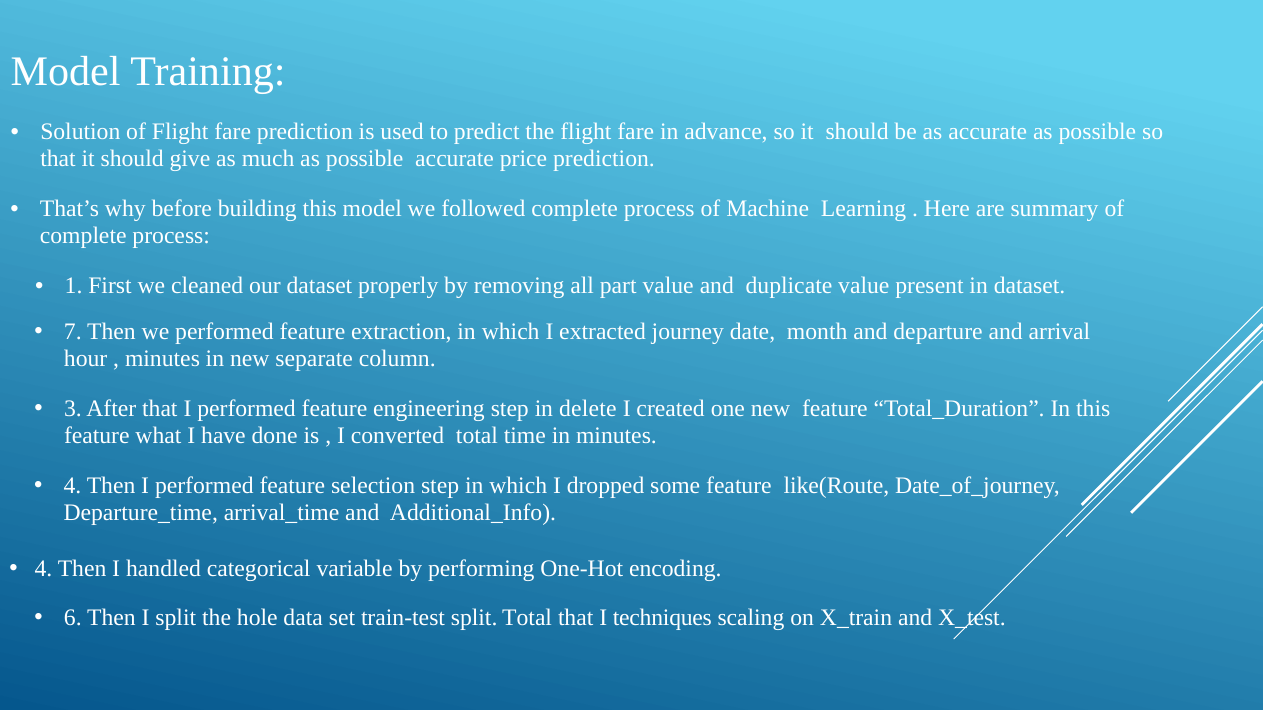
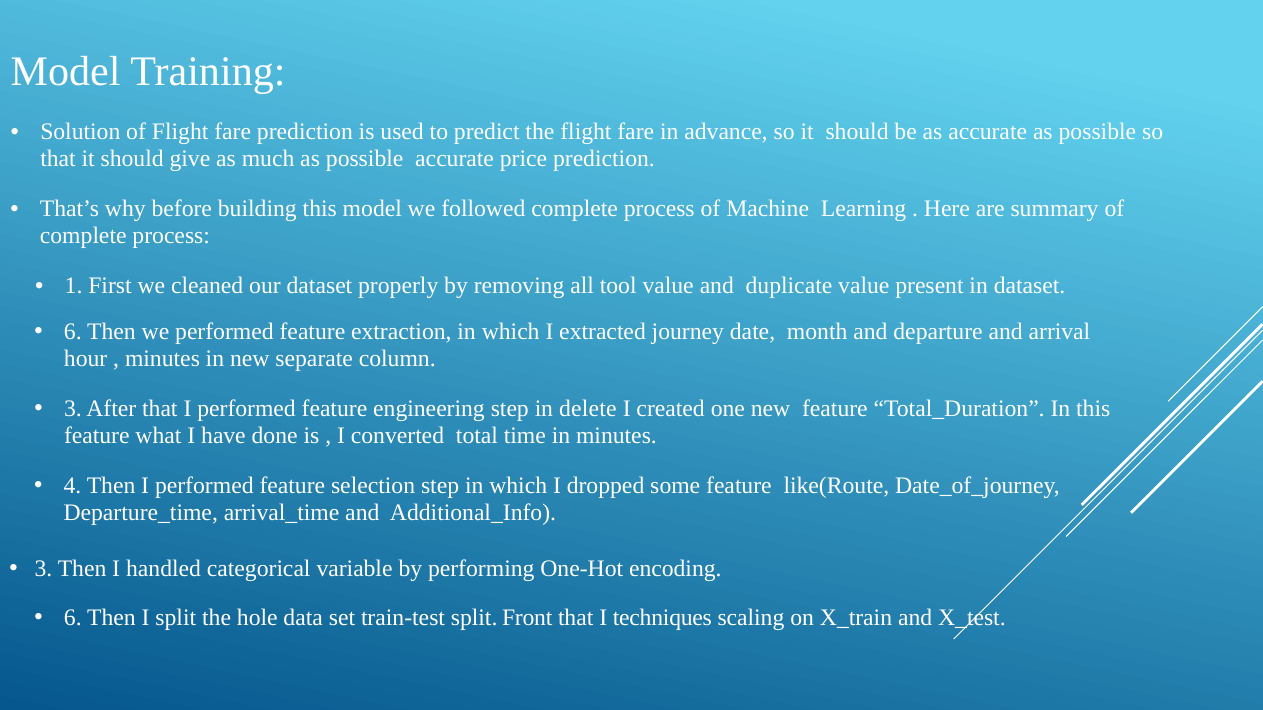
part: part -> tool
7 at (73, 332): 7 -> 6
4 at (43, 570): 4 -> 3
split Total: Total -> Front
